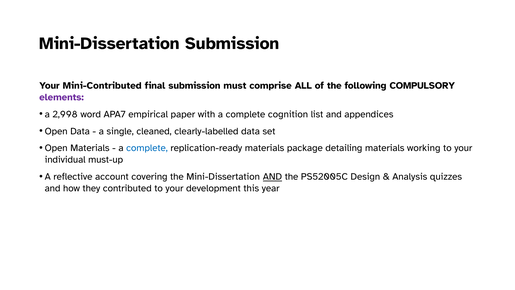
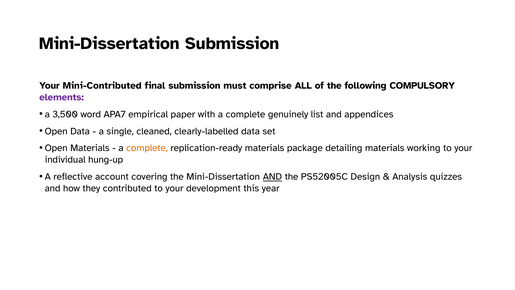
2,998: 2,998 -> 3,500
cognition: cognition -> genuinely
complete at (147, 148) colour: blue -> orange
must-up: must-up -> hung-up
